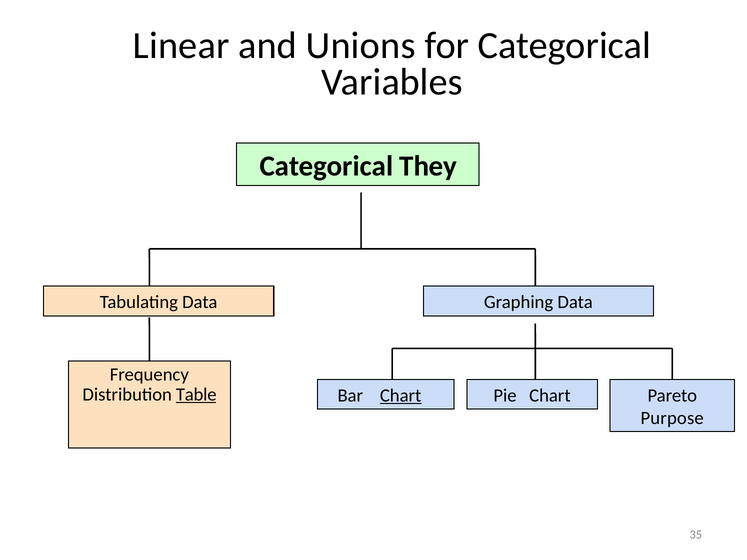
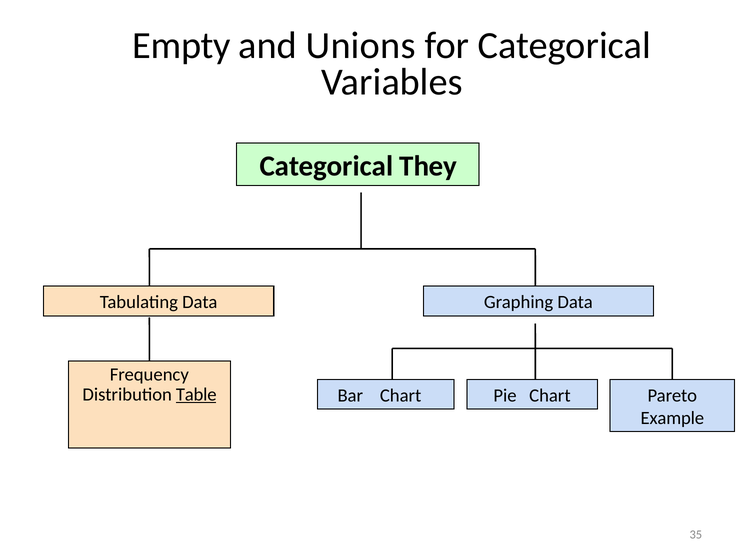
Linear: Linear -> Empty
Chart at (401, 396) underline: present -> none
Purpose: Purpose -> Example
